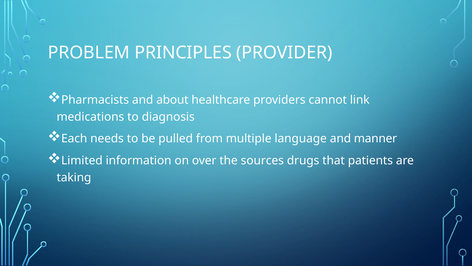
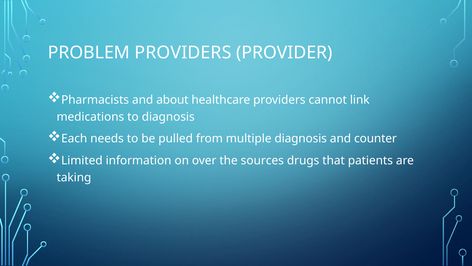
PROBLEM PRINCIPLES: PRINCIPLES -> PROVIDERS
multiple language: language -> diagnosis
manner: manner -> counter
